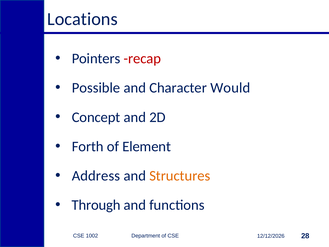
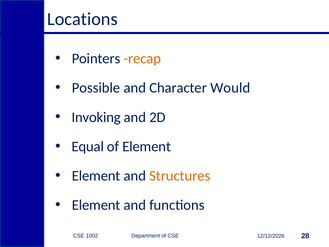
recap colour: red -> orange
Concept: Concept -> Invoking
Forth: Forth -> Equal
Address at (96, 176): Address -> Element
Through at (96, 205): Through -> Element
